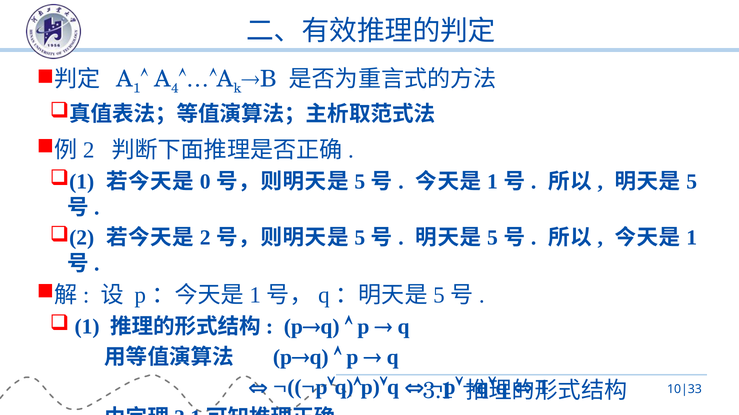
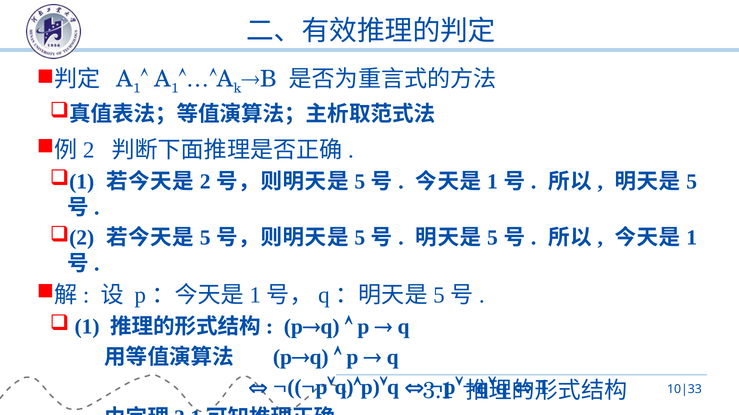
4 at (175, 88): 4 -> 1
0 at (205, 182): 0 -> 2
2 at (205, 238): 2 -> 5
